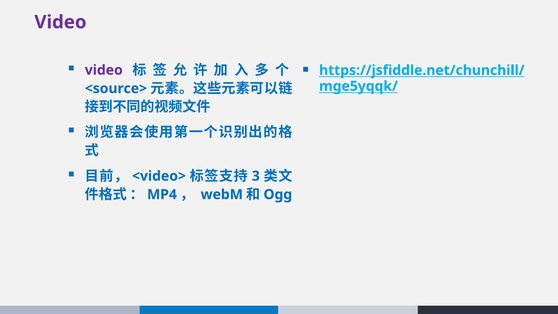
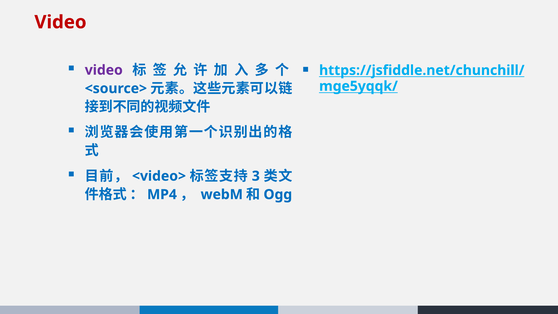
Video at (60, 22) colour: purple -> red
